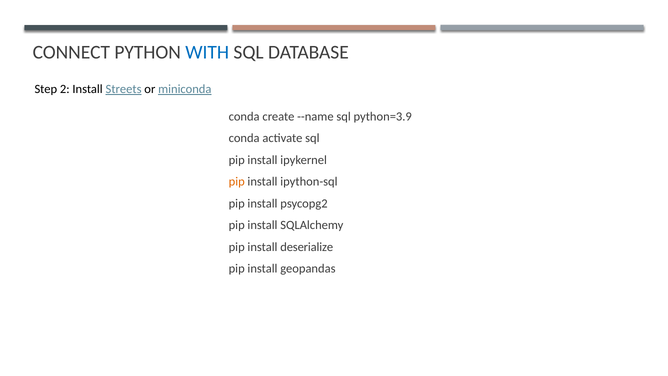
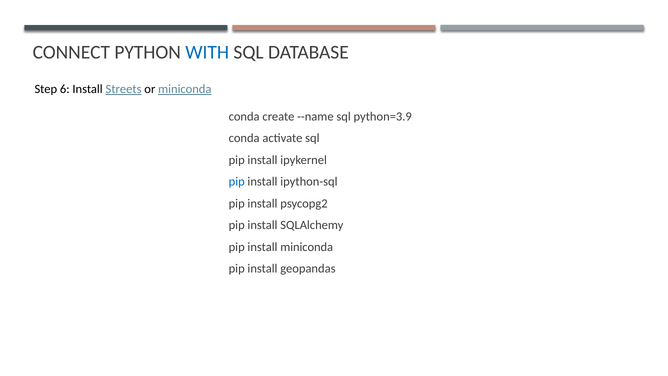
2: 2 -> 6
pip at (237, 182) colour: orange -> blue
install deserialize: deserialize -> miniconda
